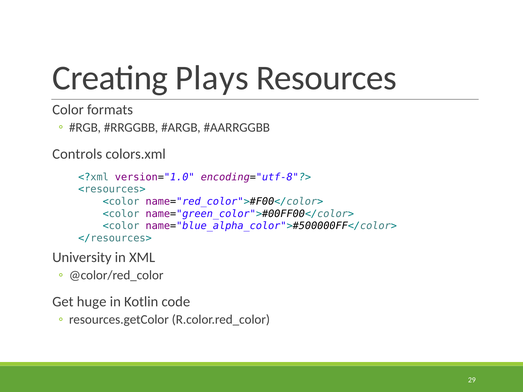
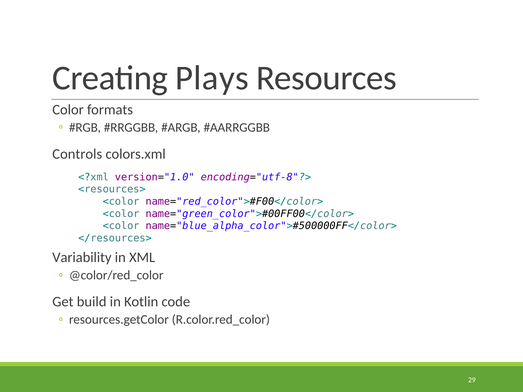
University: University -> Variability
huge: huge -> build
